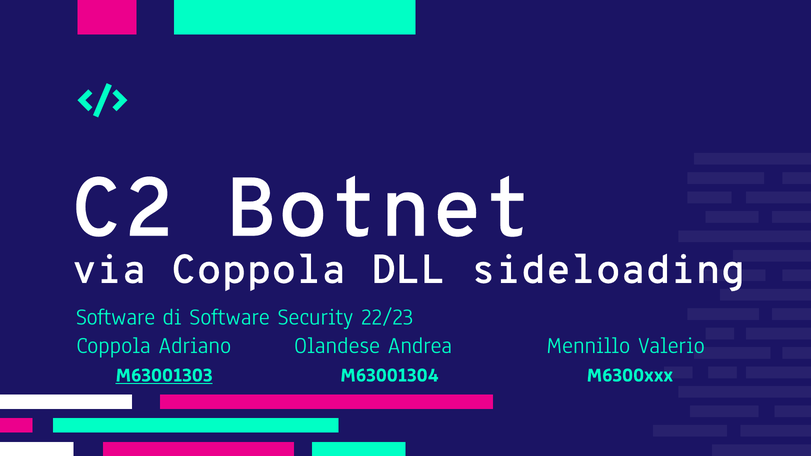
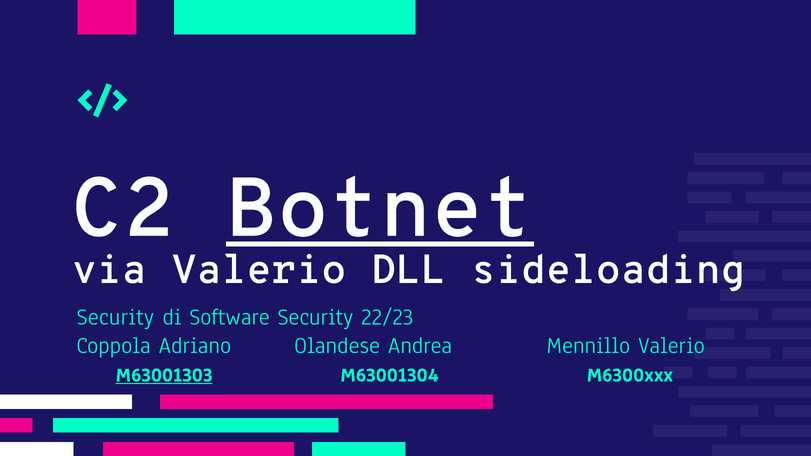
Botnet underline: none -> present
via Coppola: Coppola -> Valerio
Software at (116, 317): Software -> Security
